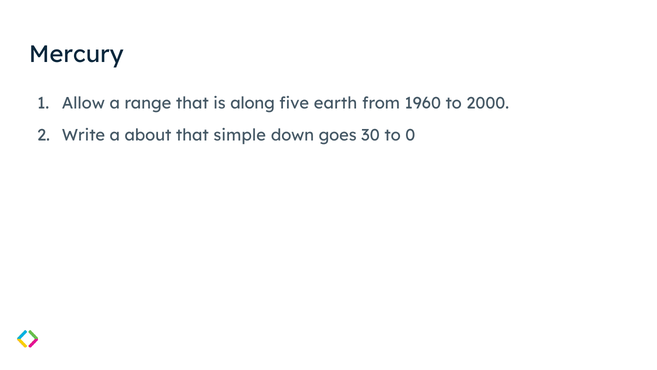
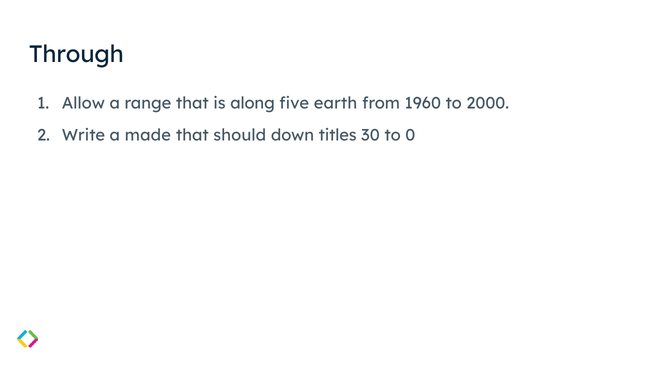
Mercury: Mercury -> Through
about: about -> made
simple: simple -> should
goes: goes -> titles
